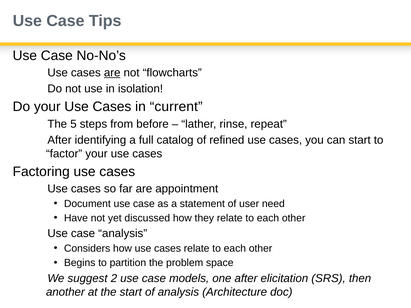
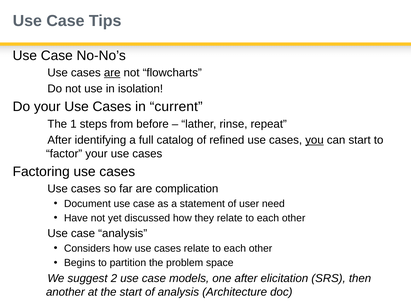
5: 5 -> 1
you underline: none -> present
appointment: appointment -> complication
